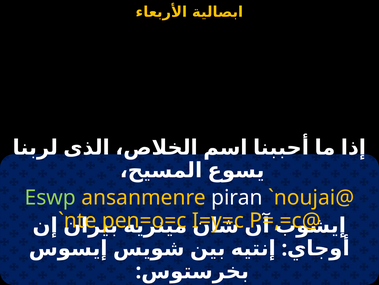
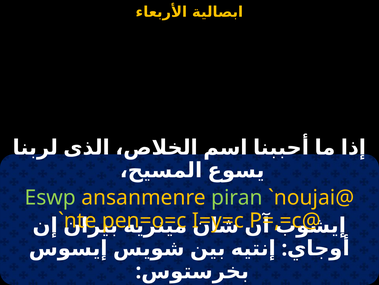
piran colour: white -> light green
